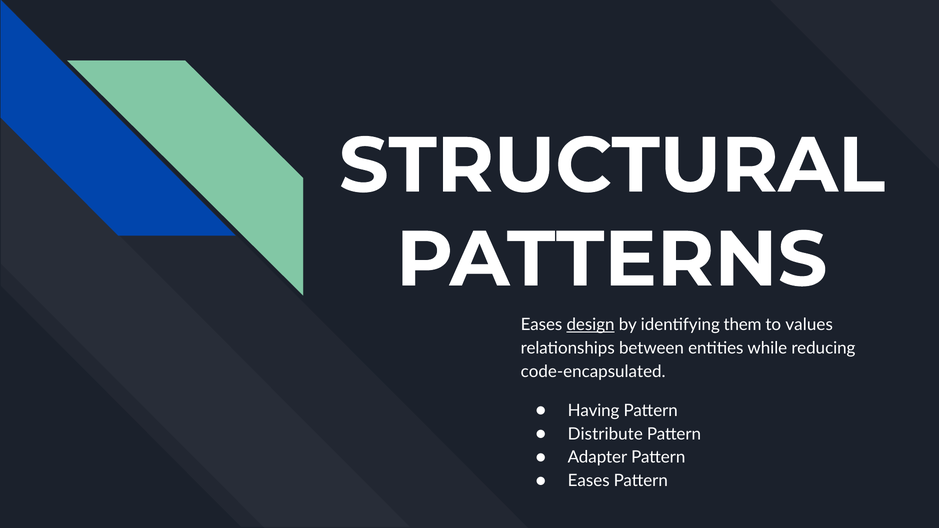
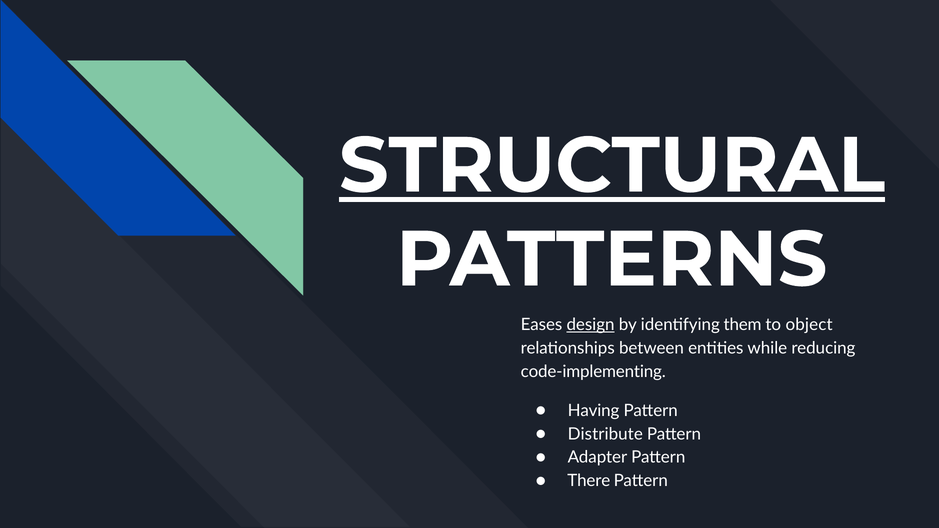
STRUCTURAL underline: none -> present
values: values -> object
code-encapsulated: code-encapsulated -> code-implementing
Eases at (589, 481): Eases -> There
